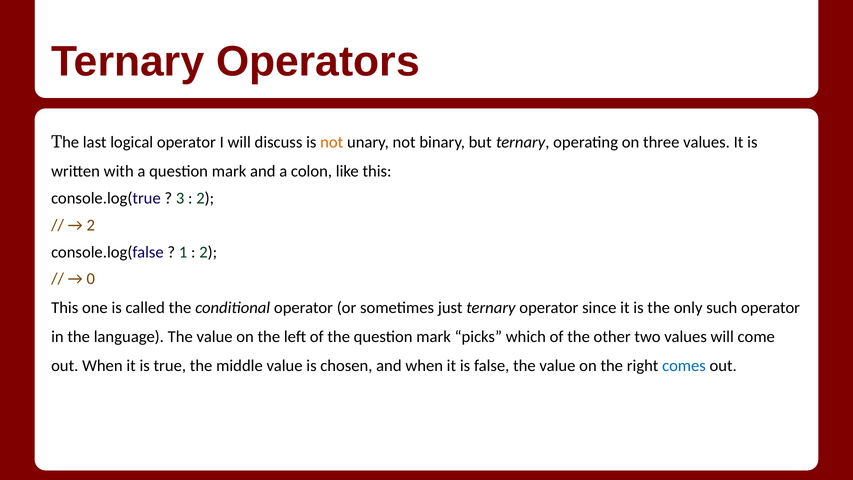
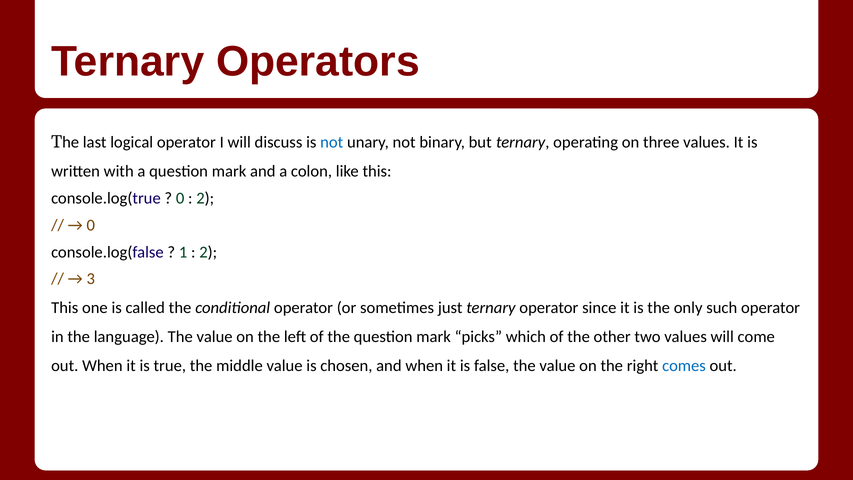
not at (332, 142) colour: orange -> blue
3 at (180, 198): 3 -> 0
2 at (91, 225): 2 -> 0
0: 0 -> 3
